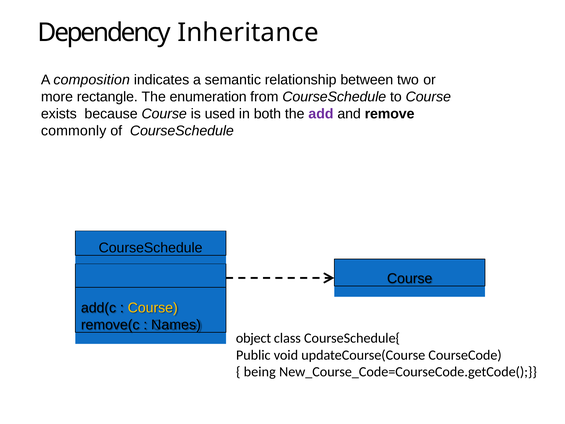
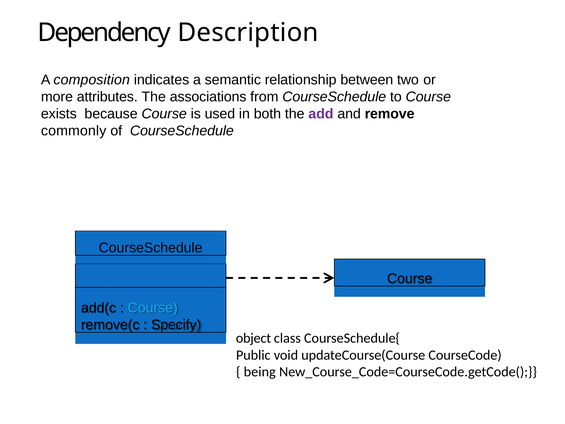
Inheritance: Inheritance -> Description
rectangle: rectangle -> attributes
enumeration: enumeration -> associations
Course at (153, 308) colour: yellow -> light blue
Names: Names -> Specify
